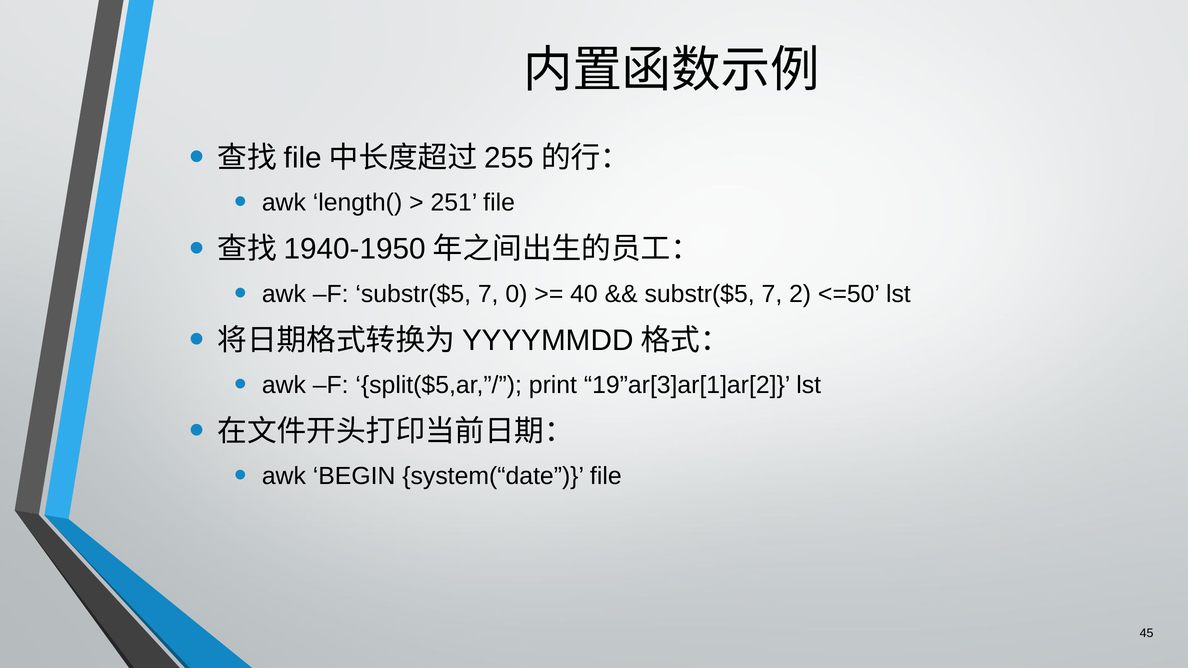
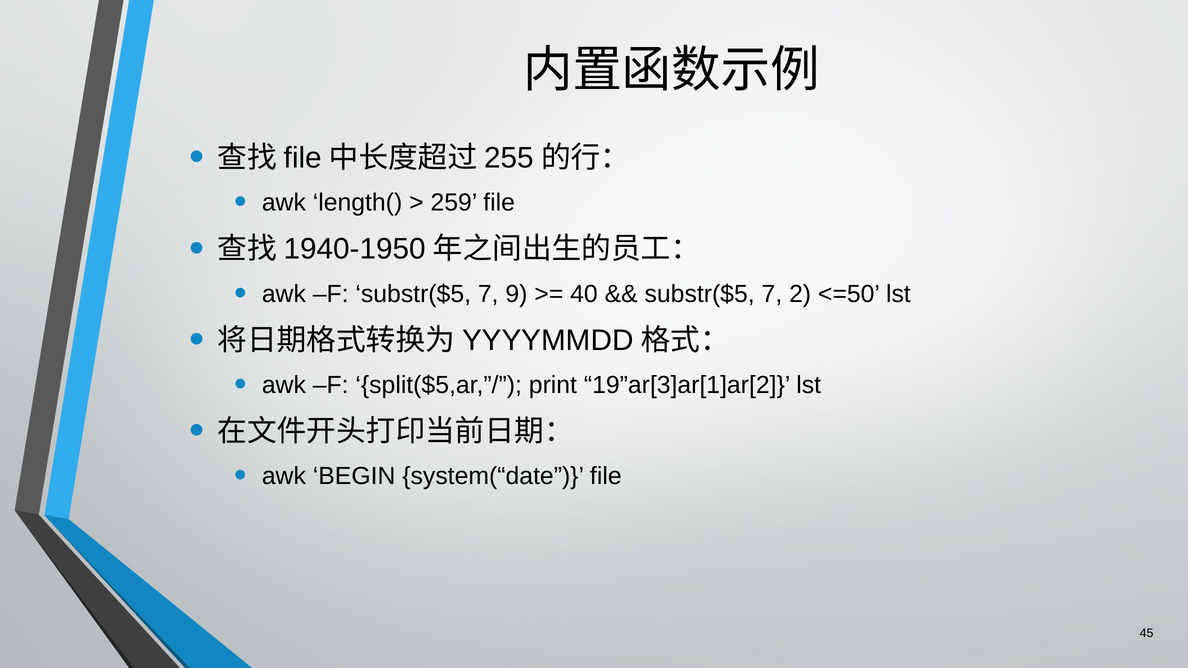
251: 251 -> 259
0: 0 -> 9
